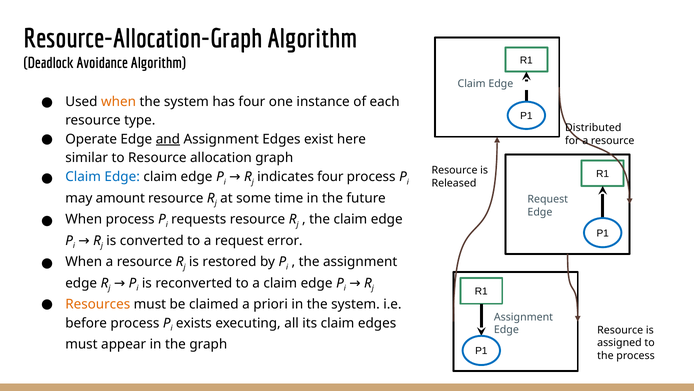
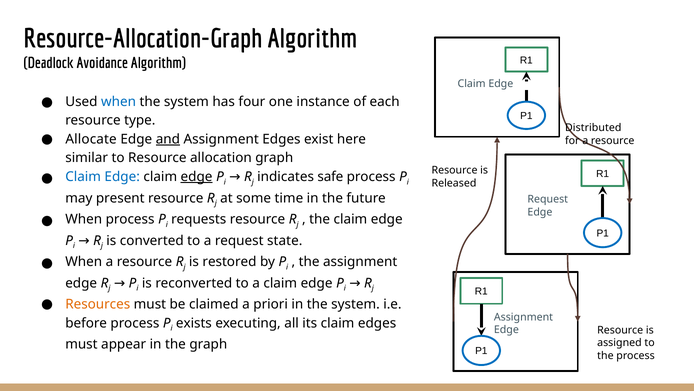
when at (119, 102) colour: orange -> blue
Operate: Operate -> Allocate
indicates four: four -> safe
edge at (197, 177) underline: none -> present
amount: amount -> present
error: error -> state
